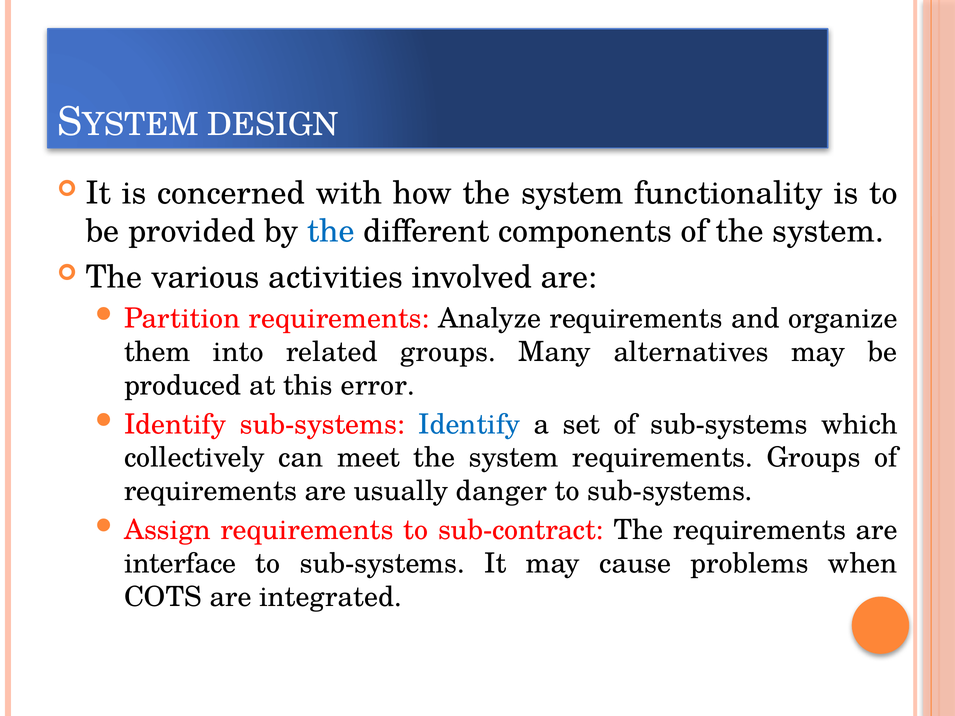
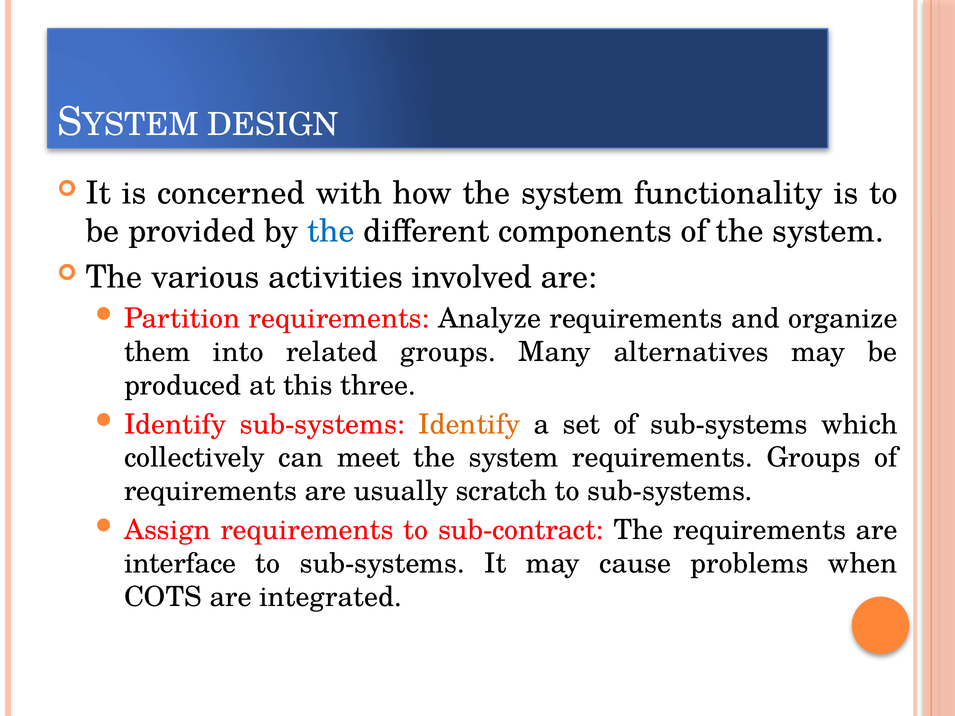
error: error -> three
Identify at (469, 424) colour: blue -> orange
danger: danger -> scratch
